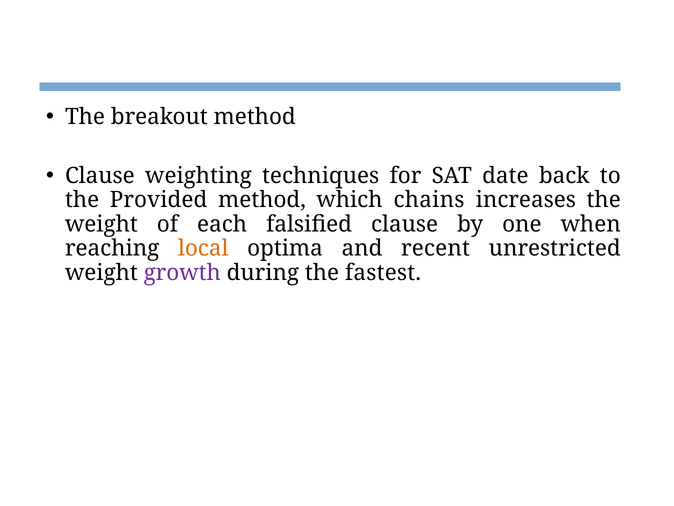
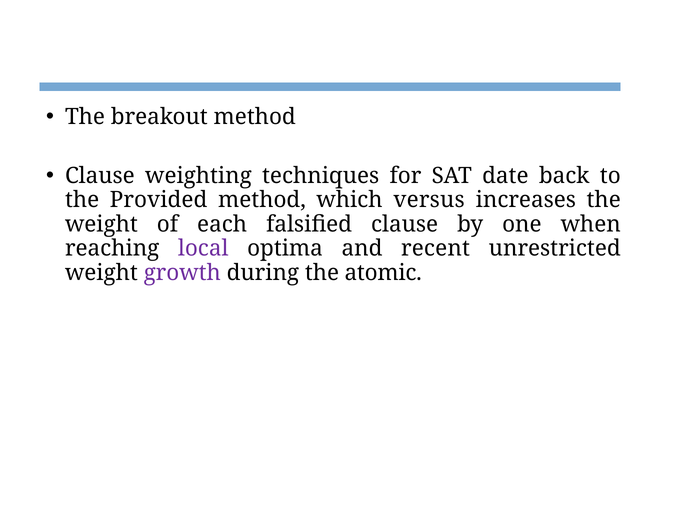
chains: chains -> versus
local colour: orange -> purple
fastest: fastest -> atomic
